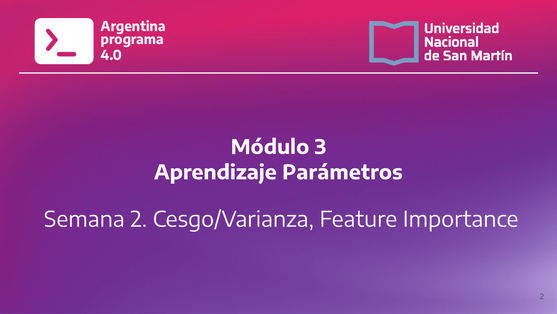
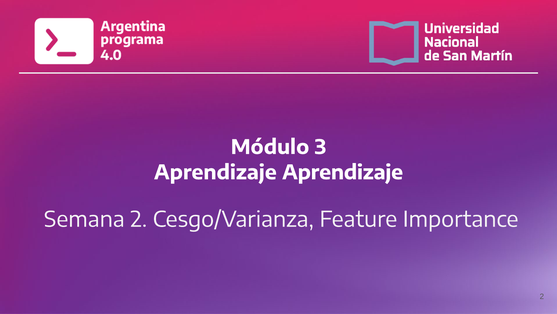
Aprendizaje Parámetros: Parámetros -> Aprendizaje
